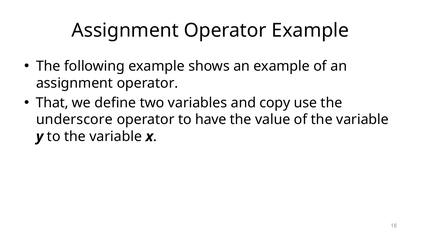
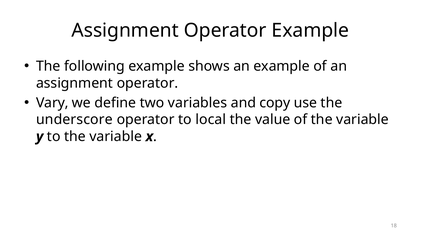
That: That -> Vary
have: have -> local
